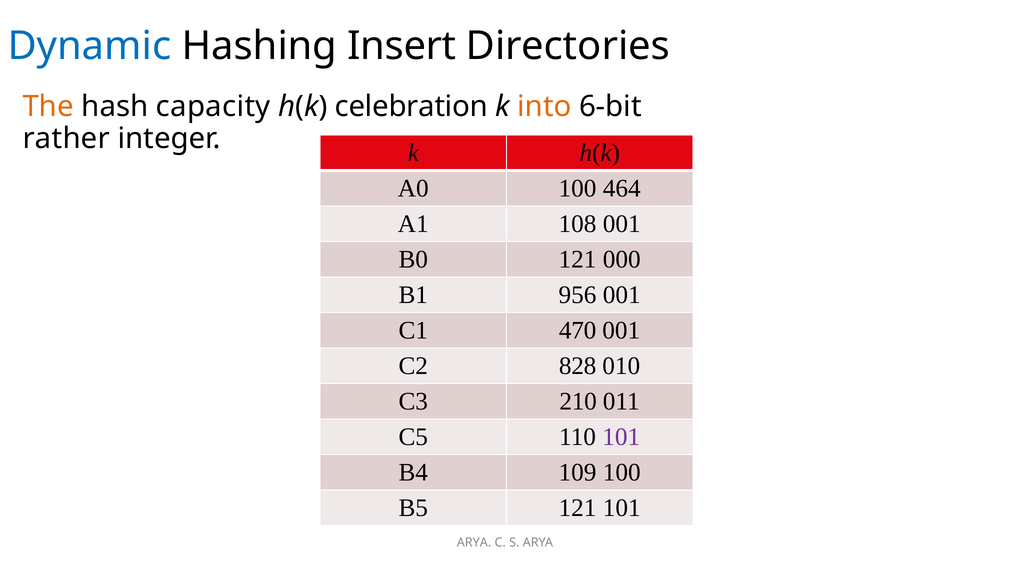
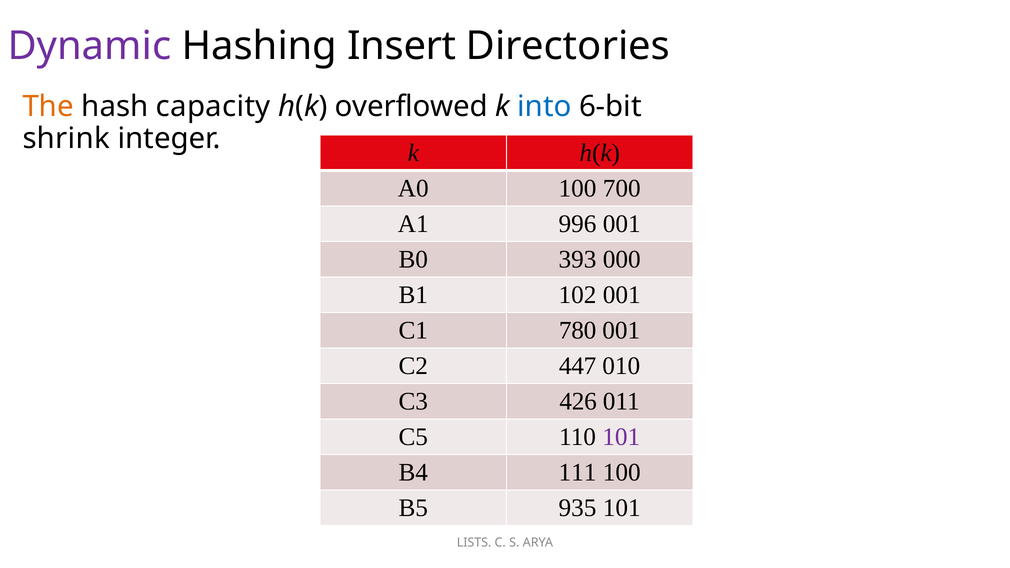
Dynamic colour: blue -> purple
celebration: celebration -> overflowed
into colour: orange -> blue
rather: rather -> shrink
464: 464 -> 700
108: 108 -> 996
B0 121: 121 -> 393
956: 956 -> 102
470: 470 -> 780
828: 828 -> 447
210: 210 -> 426
109: 109 -> 111
B5 121: 121 -> 935
ARYA at (474, 543): ARYA -> LISTS
